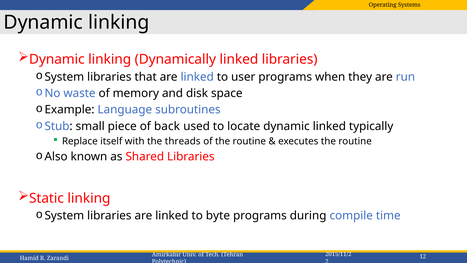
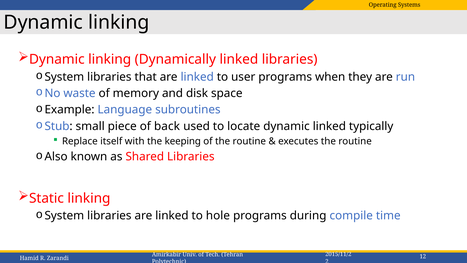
threads: threads -> keeping
byte: byte -> hole
